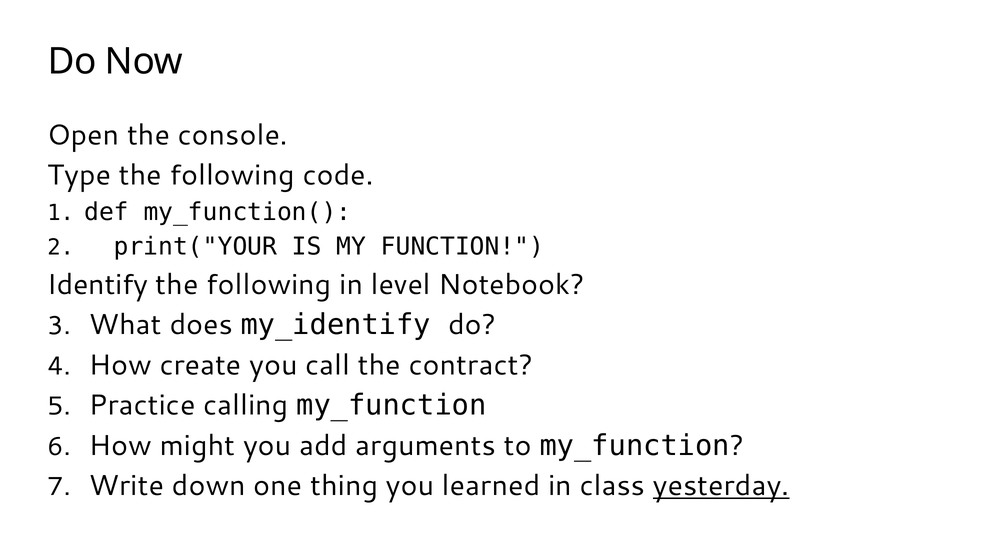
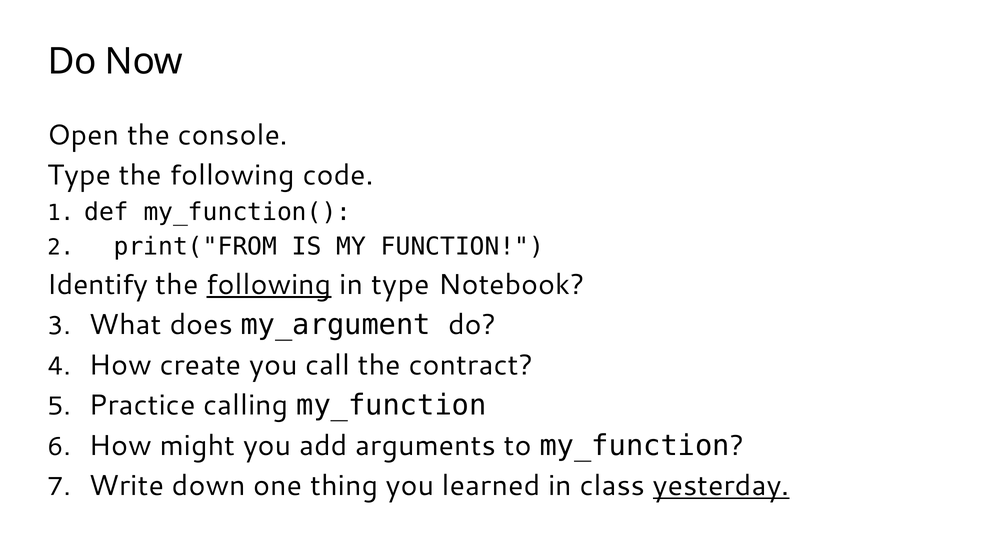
print("YOUR: print("YOUR -> print("FROM
following at (269, 285) underline: none -> present
in level: level -> type
my_identify: my_identify -> my_argument
